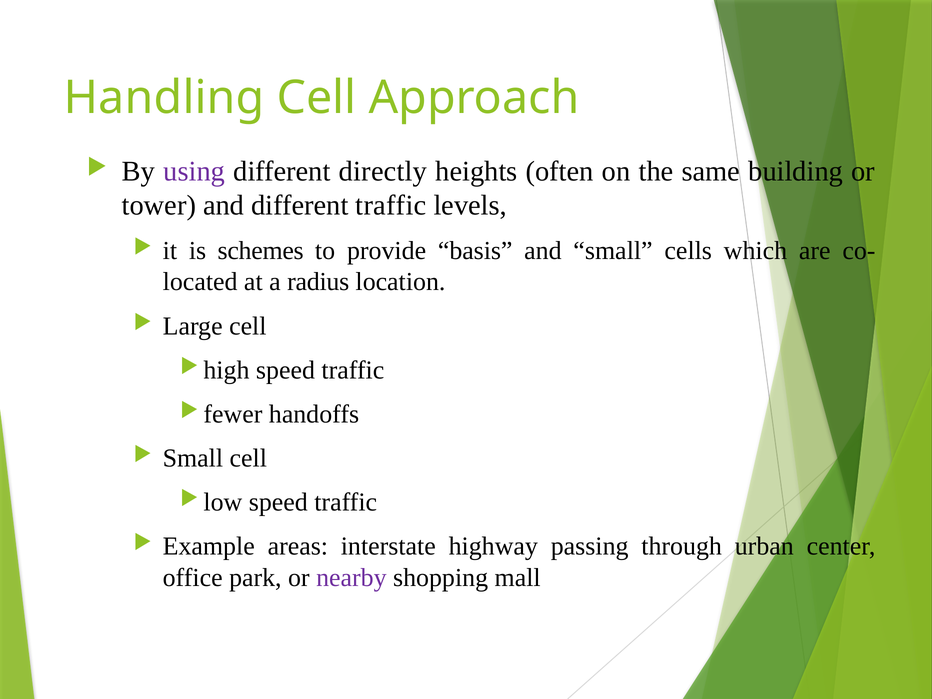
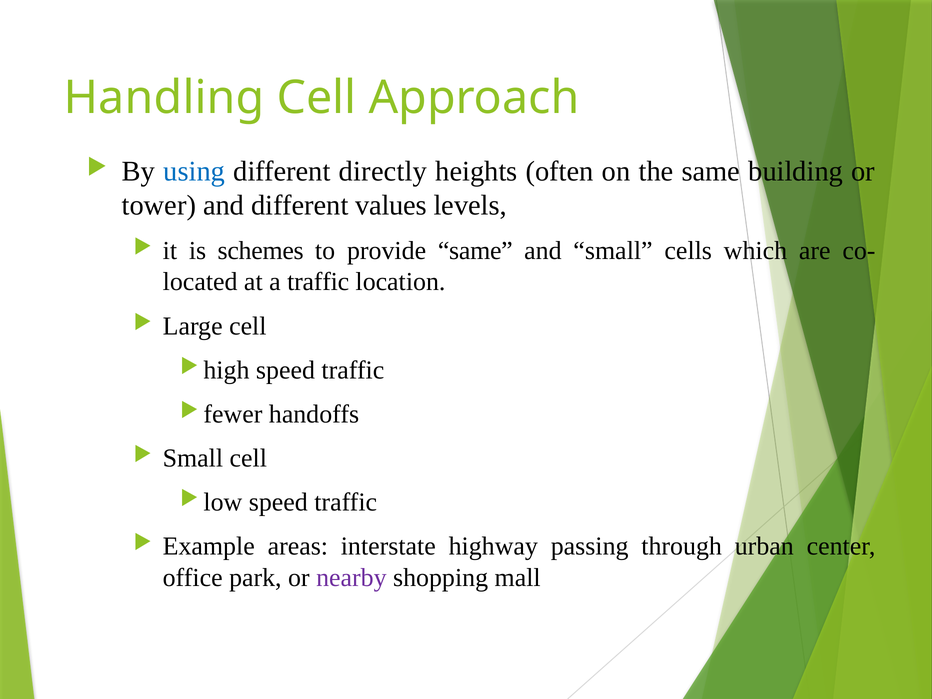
using colour: purple -> blue
different traffic: traffic -> values
provide basis: basis -> same
a radius: radius -> traffic
